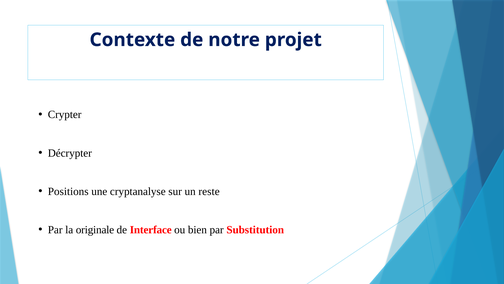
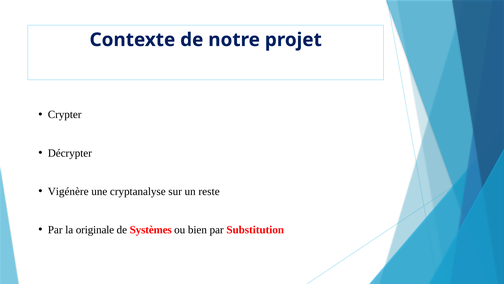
Positions: Positions -> Vigénère
Interface: Interface -> Systèmes
